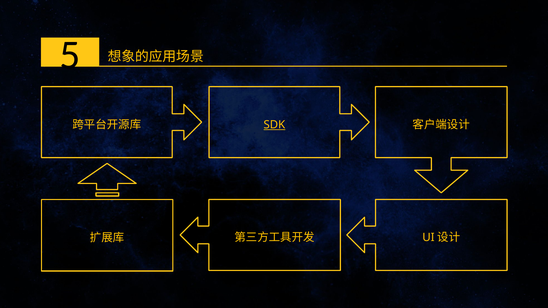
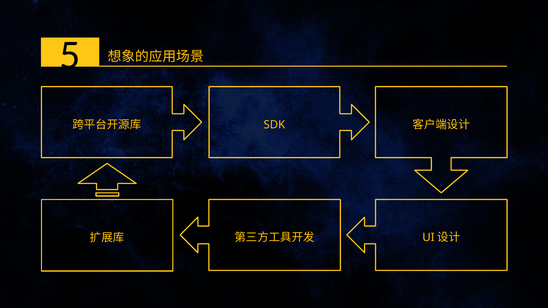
SDK underline: present -> none
